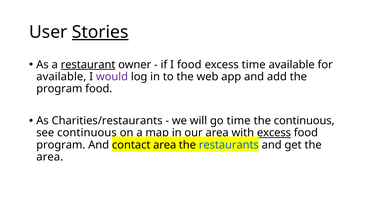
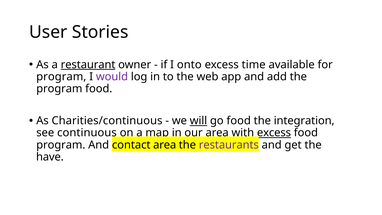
Stories underline: present -> none
I food: food -> onto
available at (61, 77): available -> program
Charities/restaurants: Charities/restaurants -> Charities/continuous
will underline: none -> present
go time: time -> food
the continuous: continuous -> integration
restaurants colour: blue -> purple
area at (50, 157): area -> have
